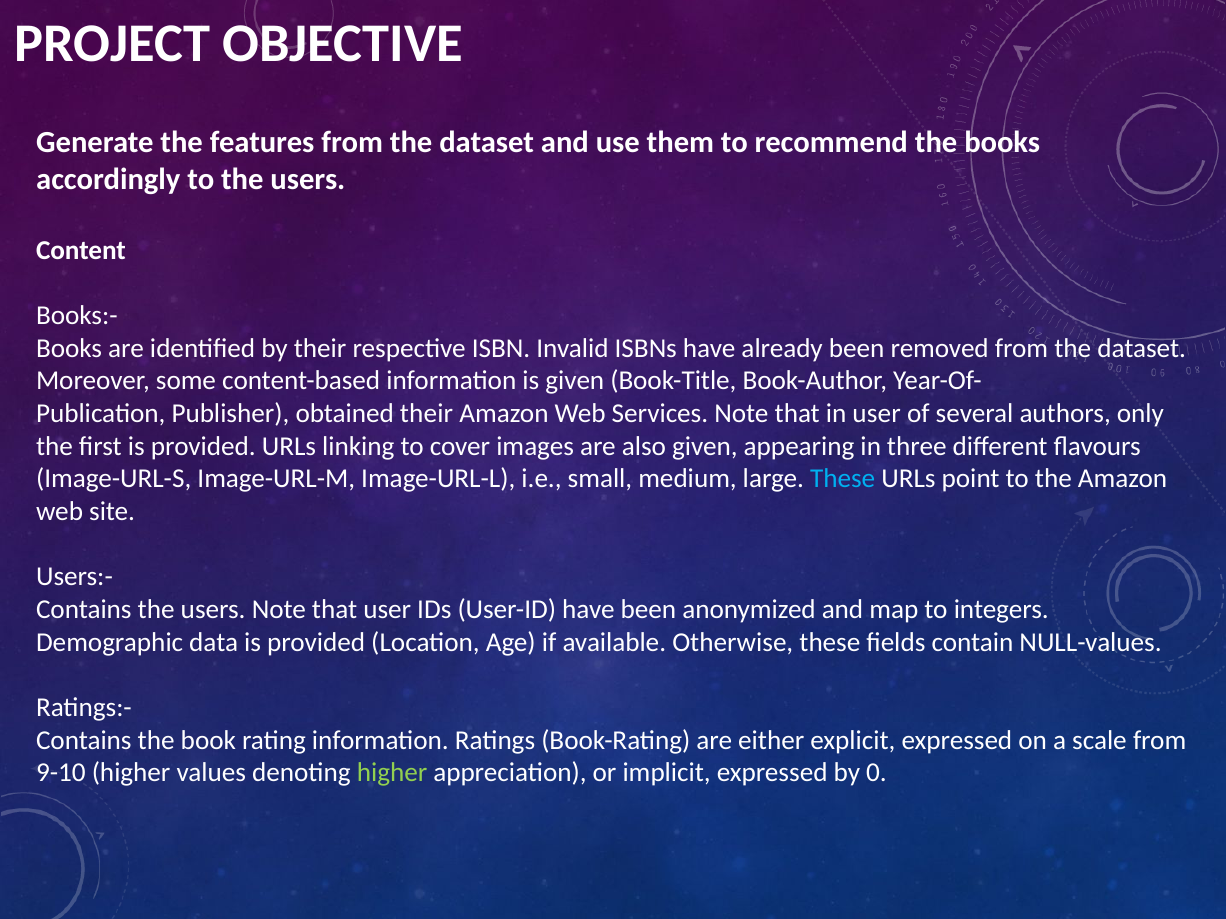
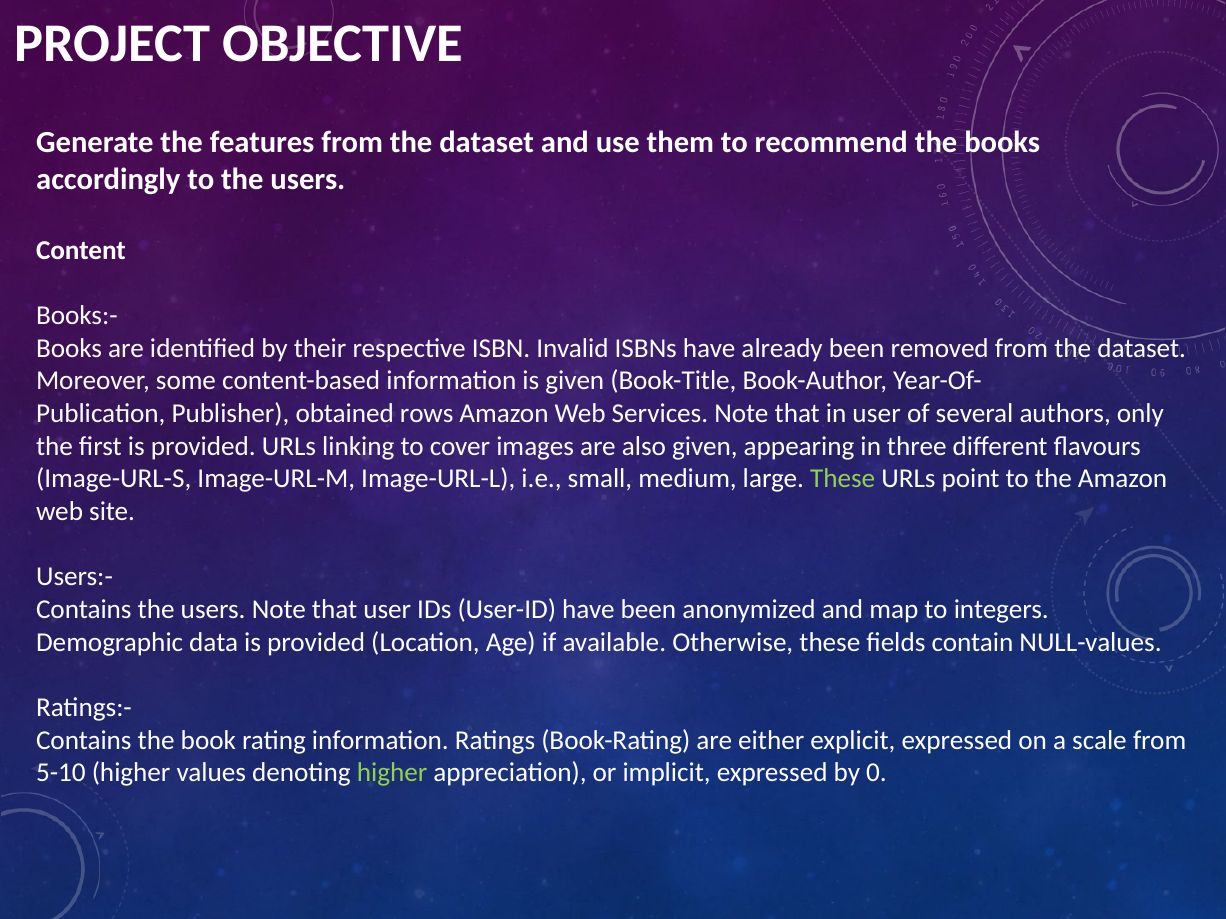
obtained their: their -> rows
These at (843, 479) colour: light blue -> light green
9-10: 9-10 -> 5-10
